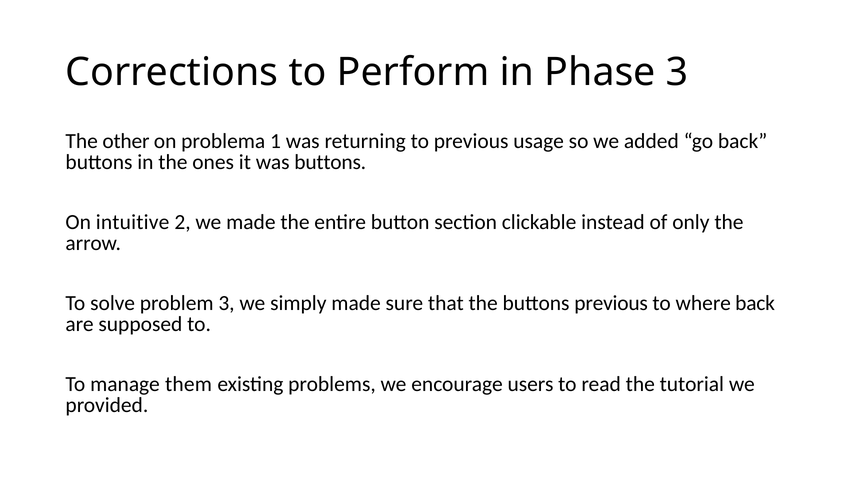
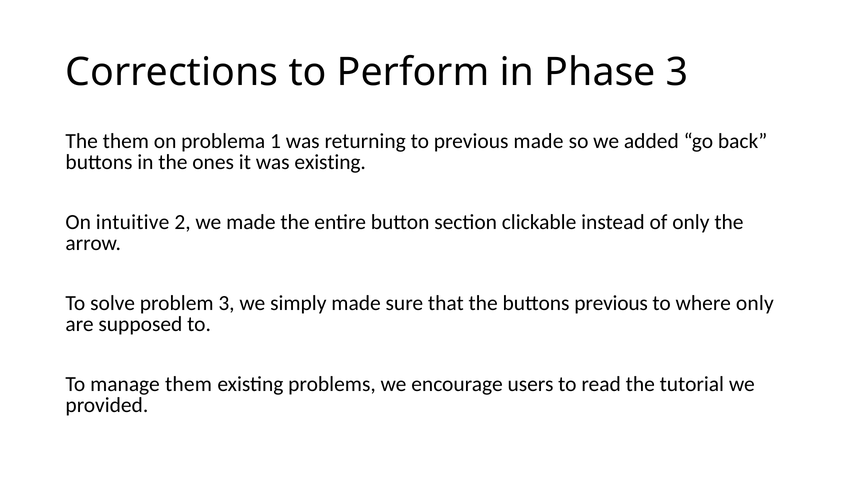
The other: other -> them
previous usage: usage -> made
was buttons: buttons -> existing
where back: back -> only
